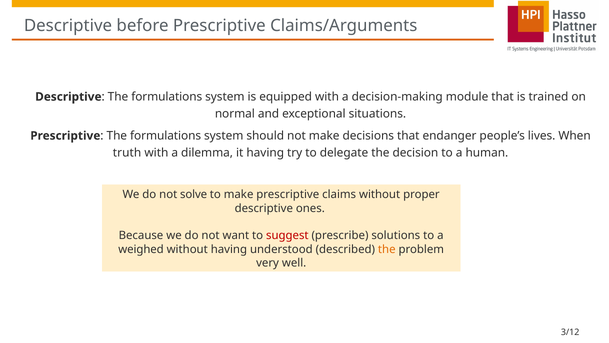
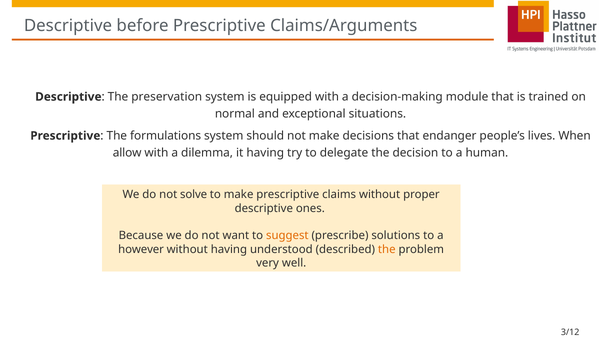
formulations at (167, 97): formulations -> preservation
truth: truth -> allow
suggest colour: red -> orange
weighed: weighed -> however
